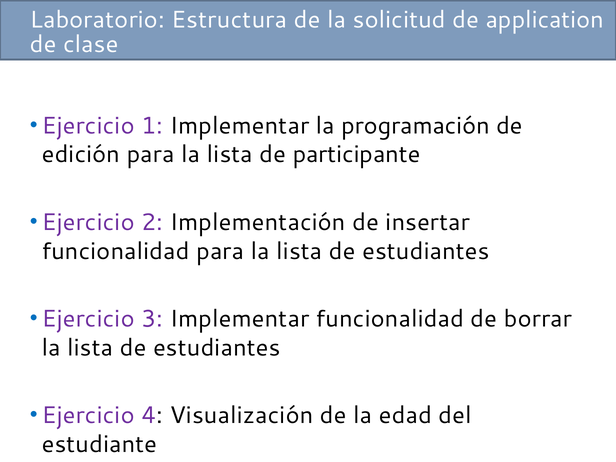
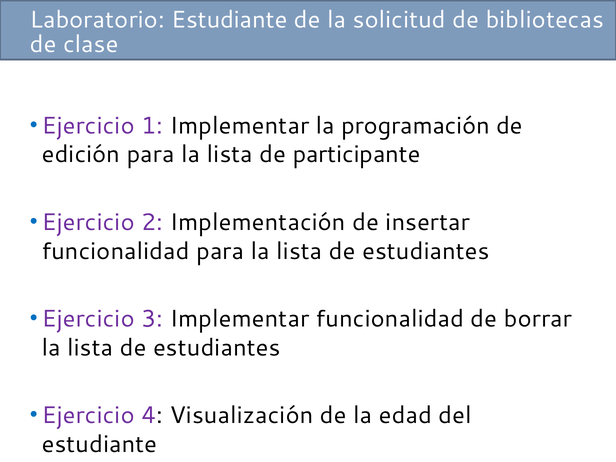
Laboratorio Estructura: Estructura -> Estudiante
application: application -> bibliotecas
